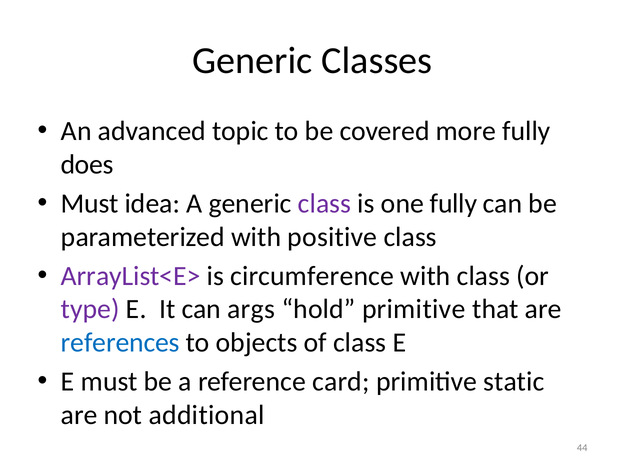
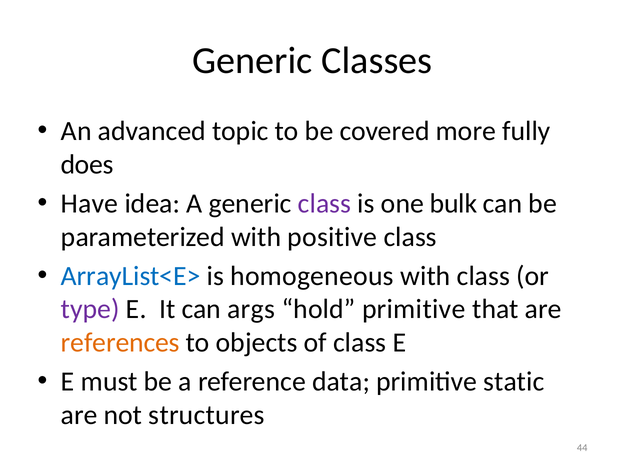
Must at (90, 203): Must -> Have
one fully: fully -> bulk
ArrayList<E> colour: purple -> blue
circumference: circumference -> homogeneous
references colour: blue -> orange
card: card -> data
additional: additional -> structures
